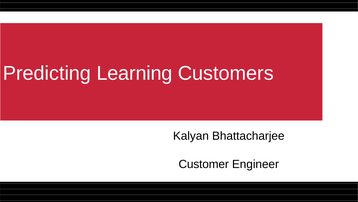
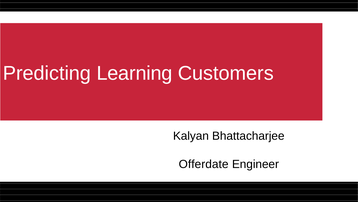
Customer: Customer -> Offerdate
